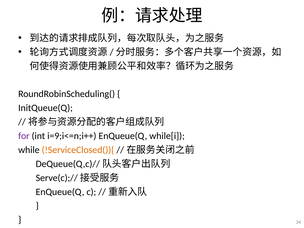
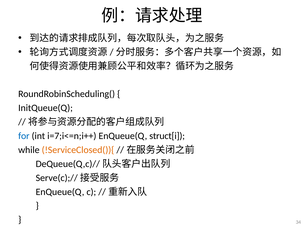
for colour: purple -> blue
i=9;i<=n;i++: i=9;i<=n;i++ -> i=7;i<=n;i++
while[i: while[i -> struct[i
